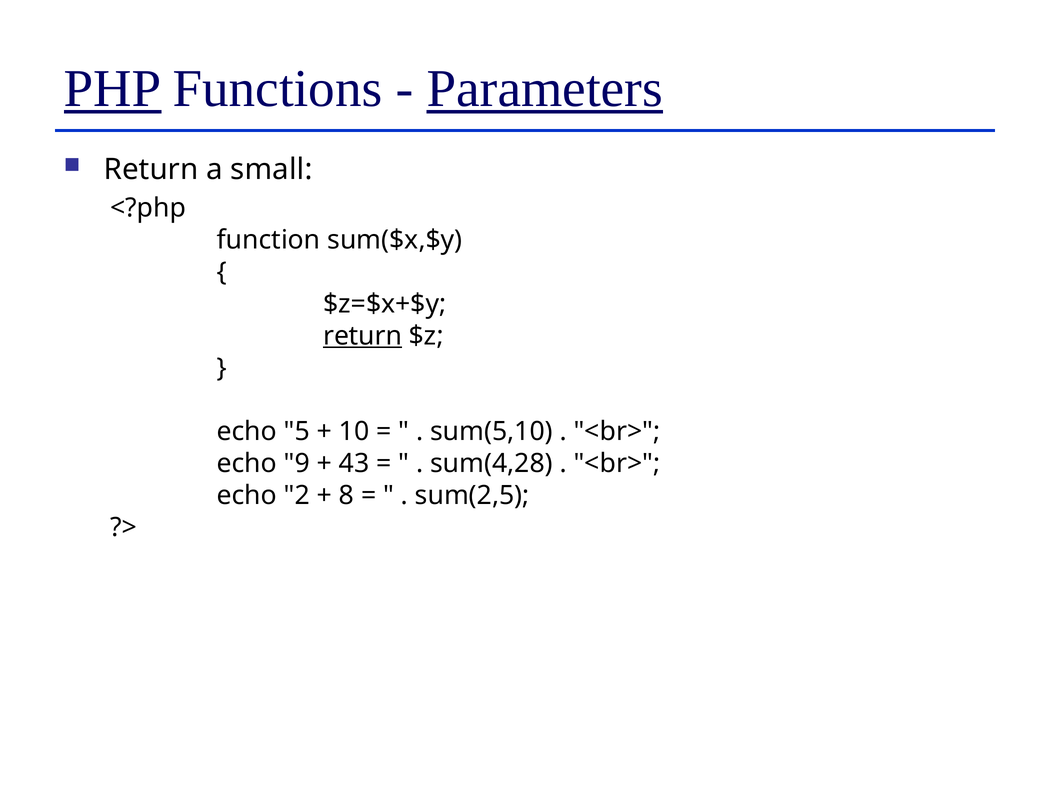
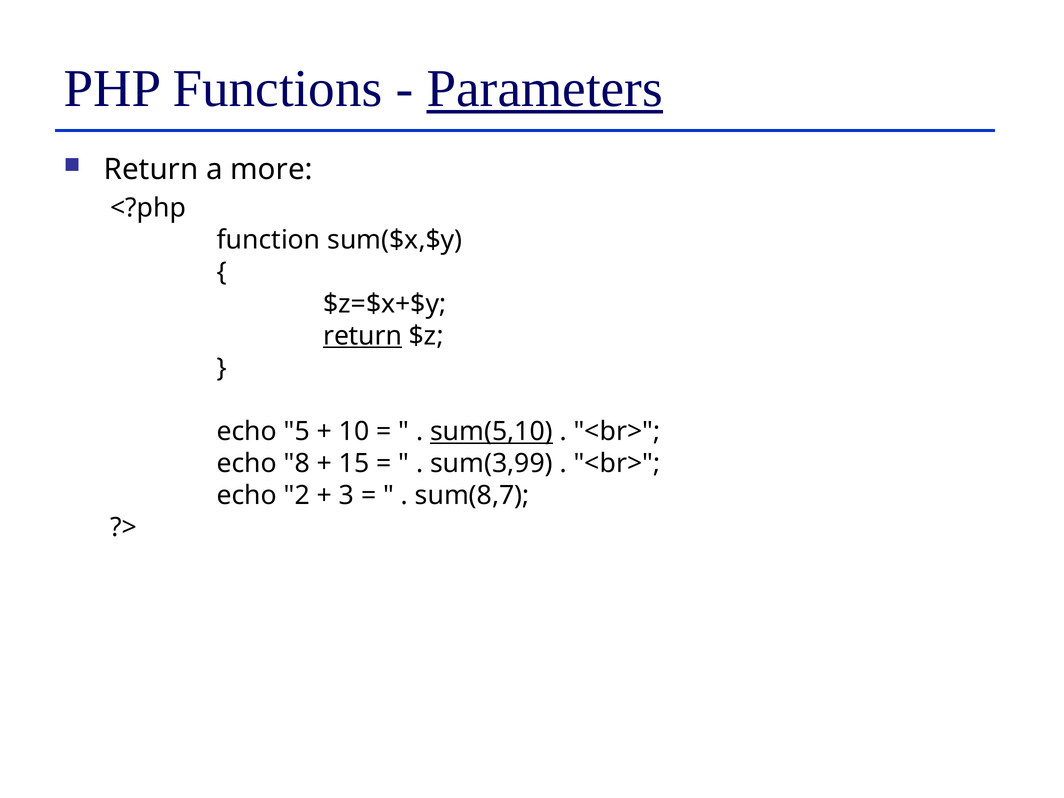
PHP underline: present -> none
small: small -> more
sum(5,10 underline: none -> present
9: 9 -> 8
43: 43 -> 15
sum(4,28: sum(4,28 -> sum(3,99
8: 8 -> 3
sum(2,5: sum(2,5 -> sum(8,7
